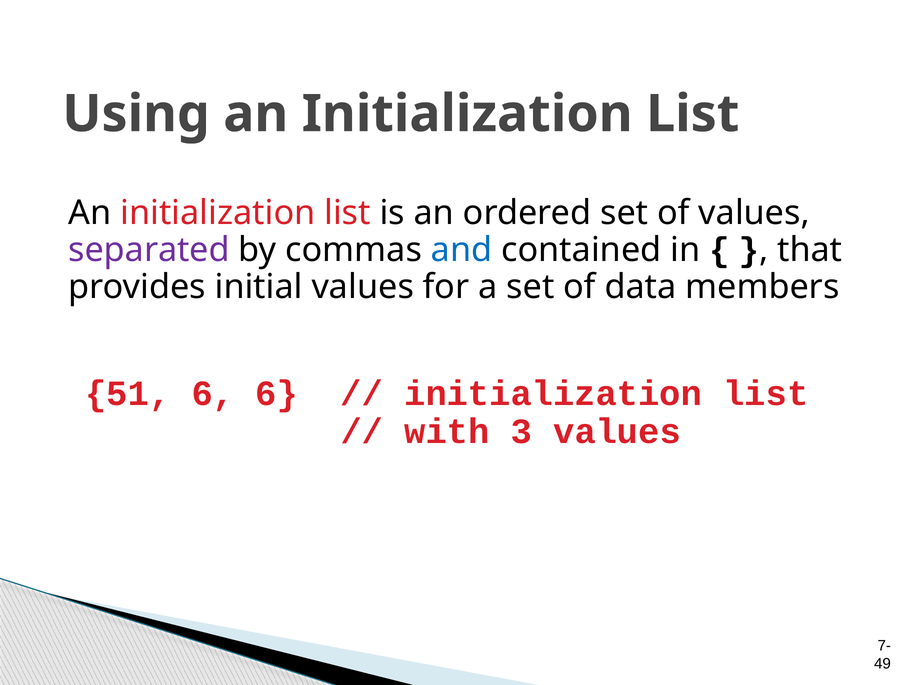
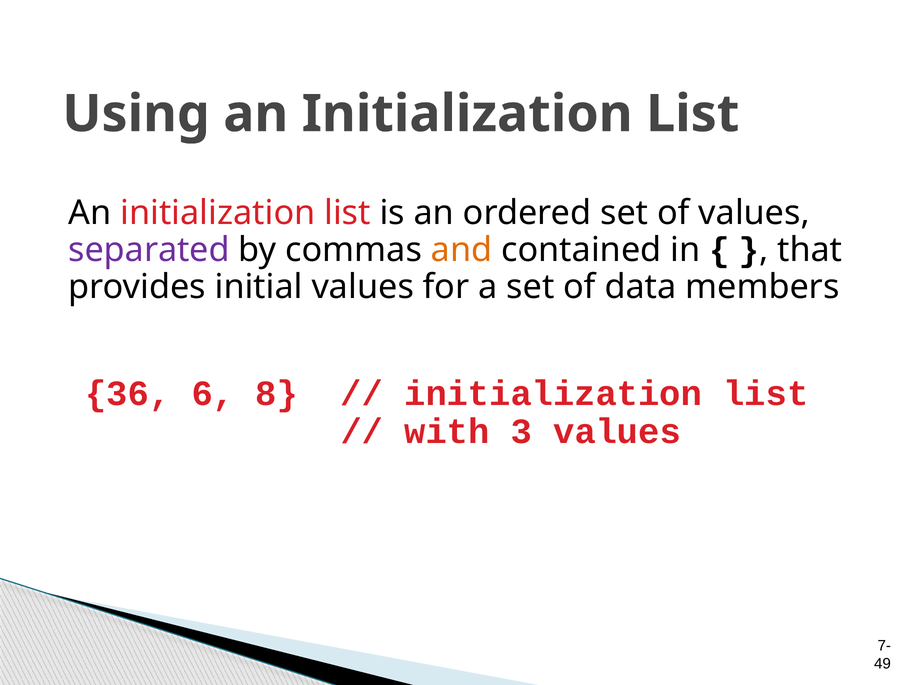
and colour: blue -> orange
51: 51 -> 36
6 6: 6 -> 8
